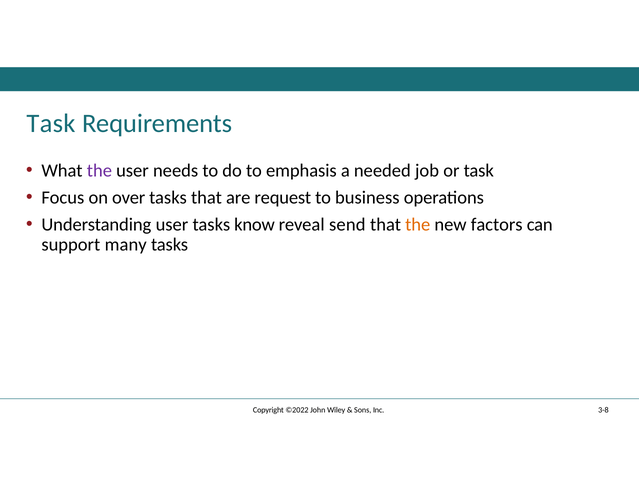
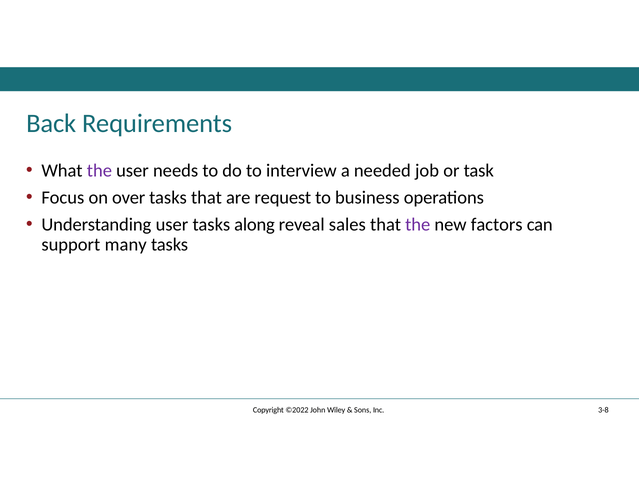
Task at (51, 123): Task -> Back
emphasis: emphasis -> interview
know: know -> along
send: send -> sales
the at (418, 224) colour: orange -> purple
